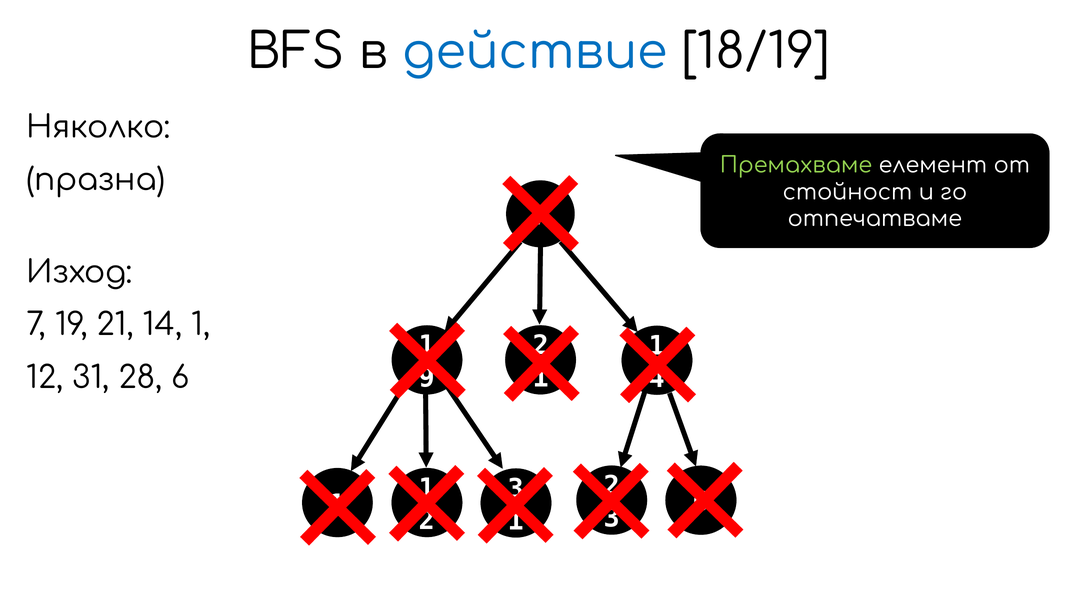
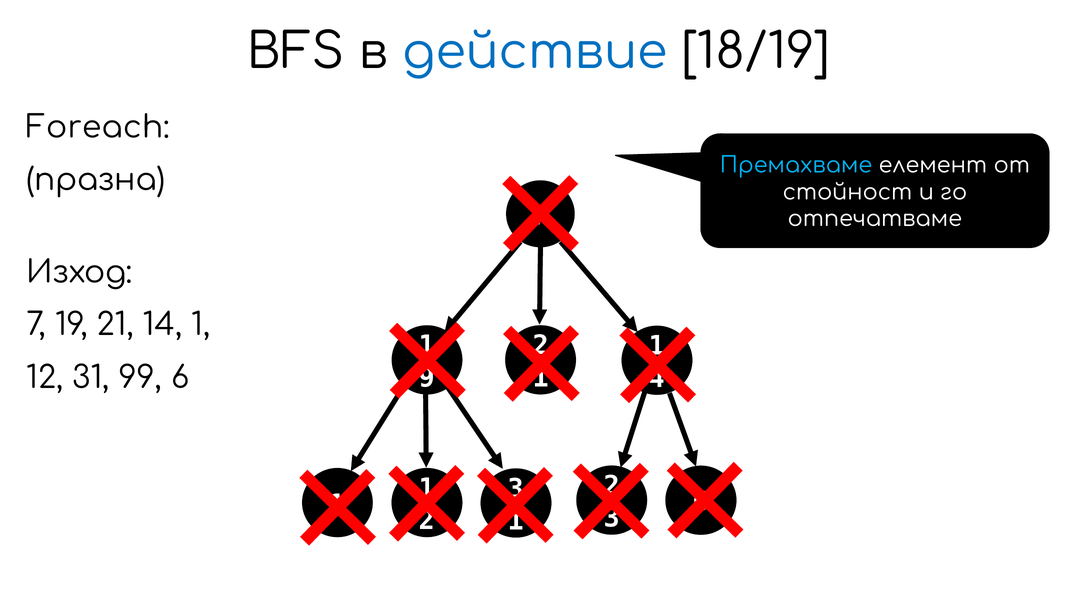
Няколко: Няколко -> Foreach
Премахваме colour: light green -> light blue
28: 28 -> 99
